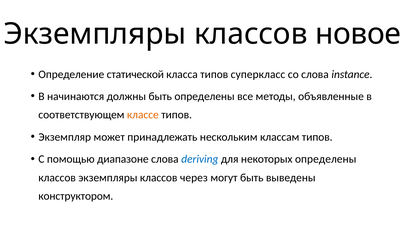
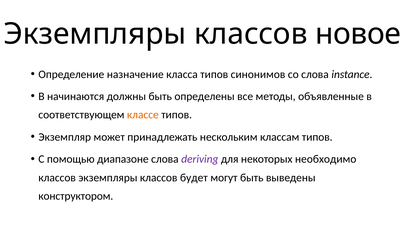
статической: статической -> назначение
суперкласс: суперкласс -> синонимов
deriving colour: blue -> purple
некоторых определены: определены -> необходимо
через: через -> будет
